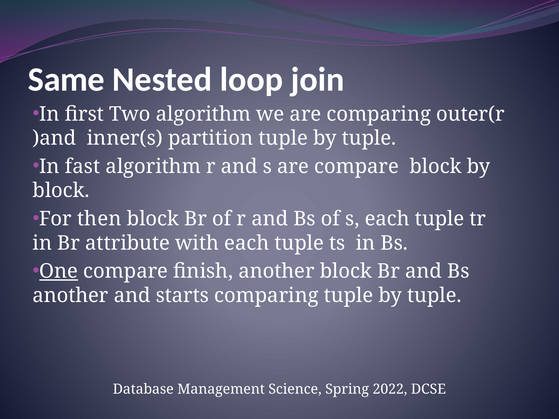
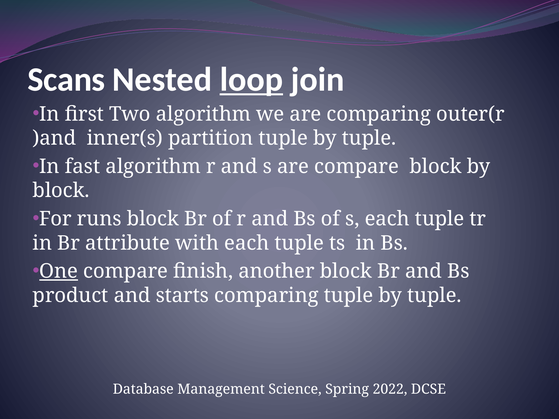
Same: Same -> Scans
loop underline: none -> present
then: then -> runs
another at (71, 296): another -> product
